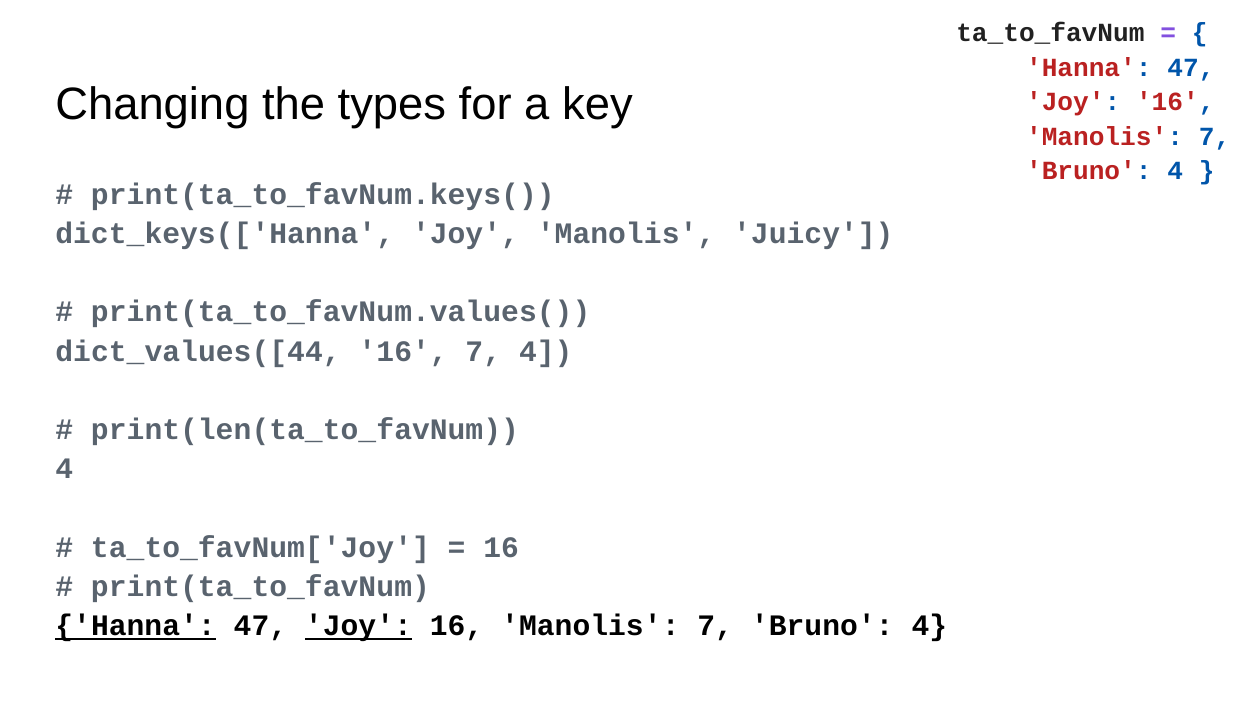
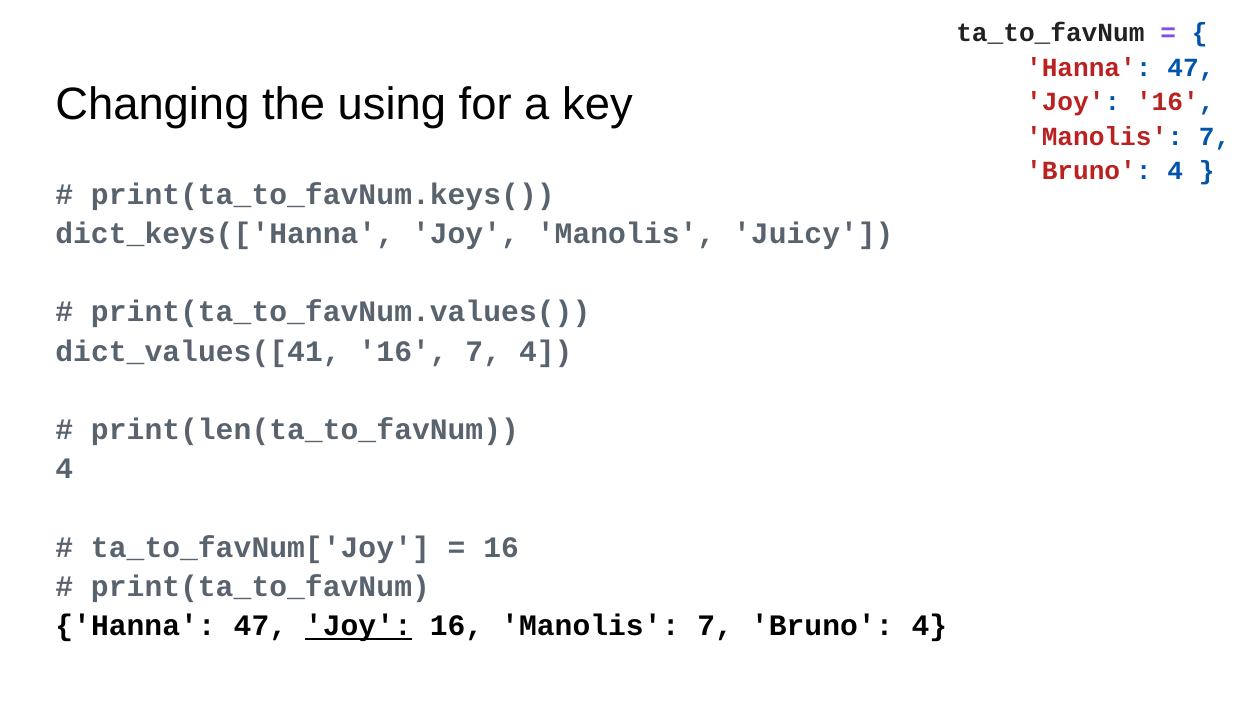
types: types -> using
dict_values([44: dict_values([44 -> dict_values([41
Hanna at (136, 626) underline: present -> none
